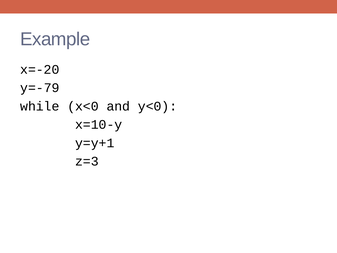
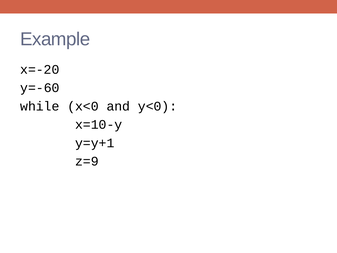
y=-79: y=-79 -> y=-60
z=3: z=3 -> z=9
